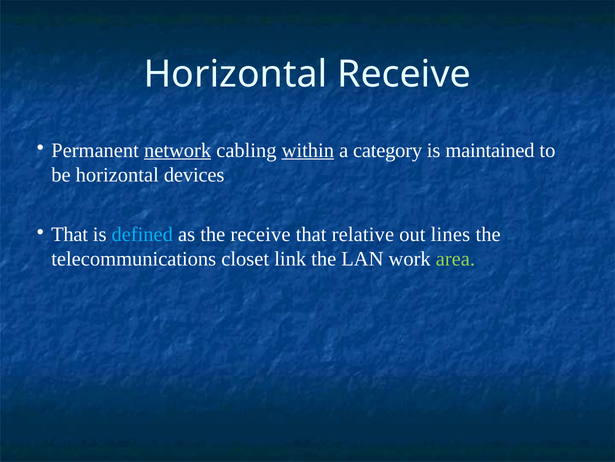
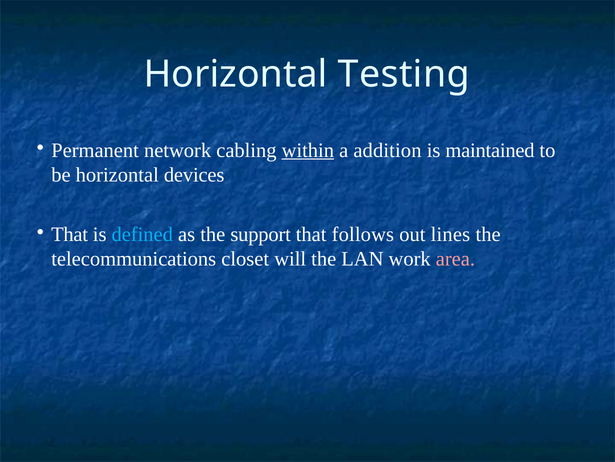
Horizontal Receive: Receive -> Testing
network underline: present -> none
category: category -> addition
the receive: receive -> support
relative: relative -> follows
link: link -> will
area colour: light green -> pink
